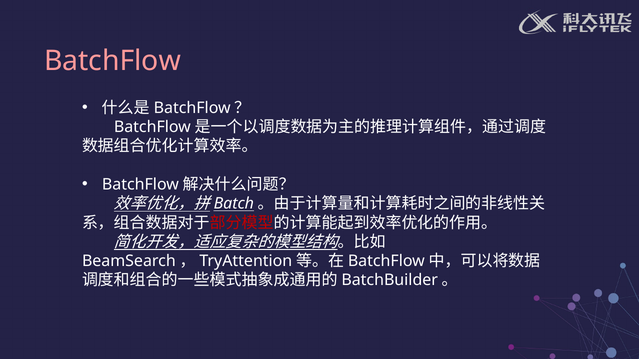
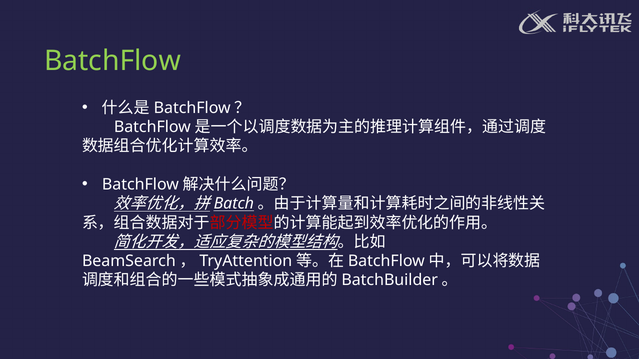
BatchFlow colour: pink -> light green
